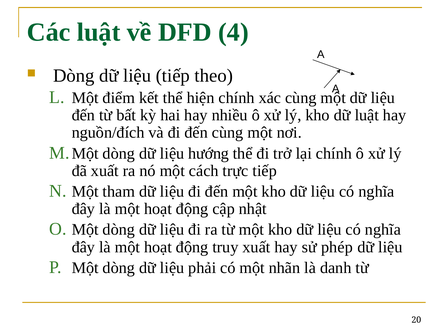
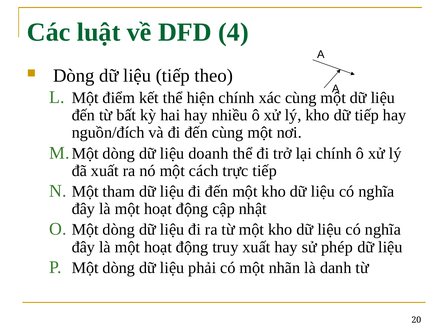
dữ luật: luật -> tiếp
hướng: hướng -> doanh
